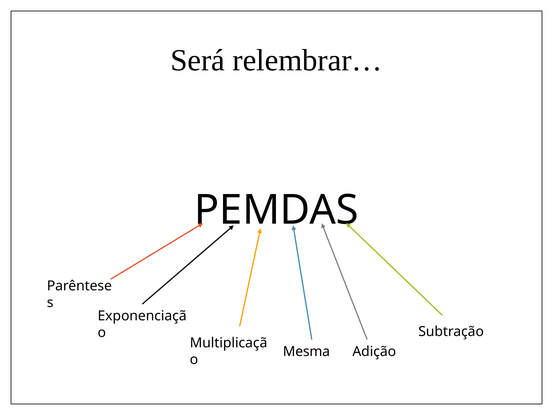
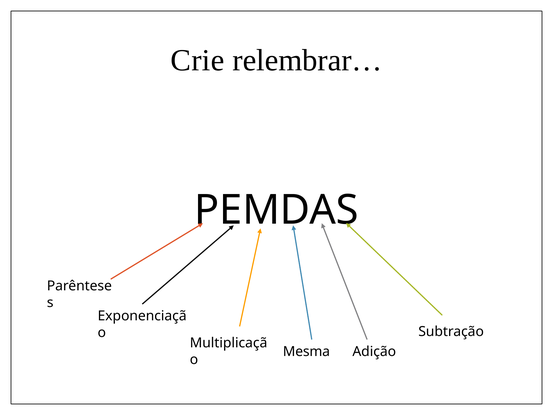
Será: Será -> Crie
